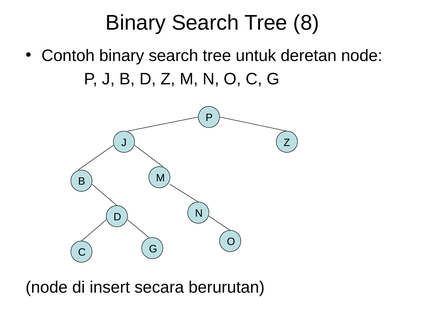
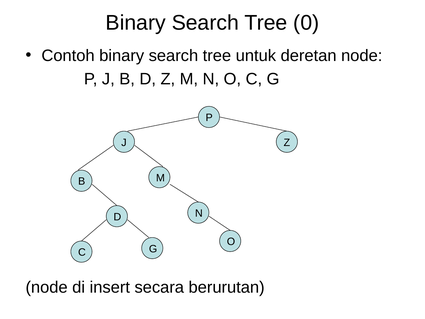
8: 8 -> 0
